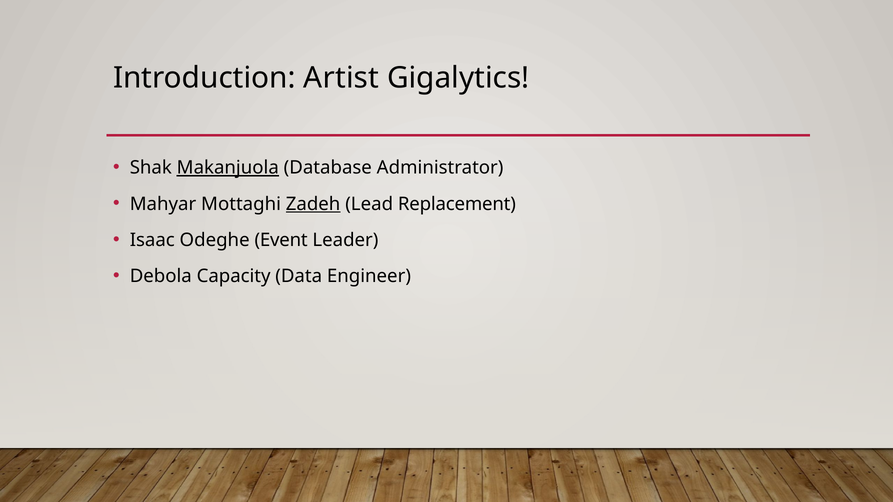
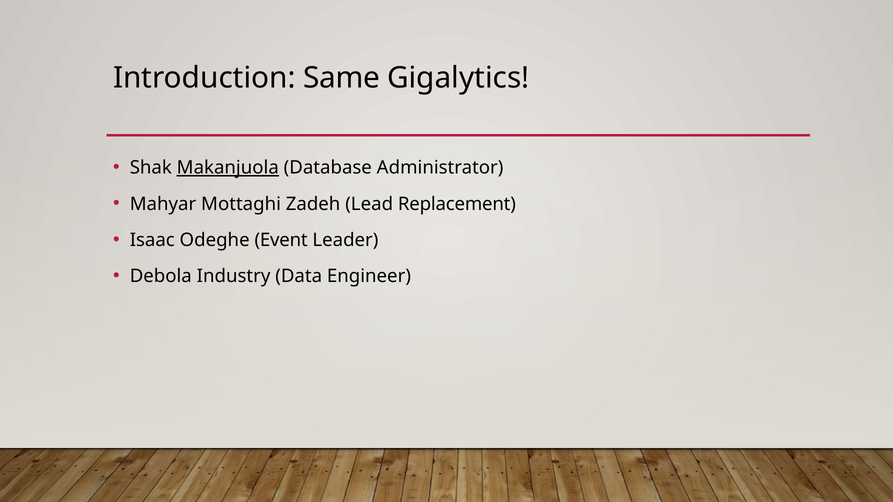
Artist: Artist -> Same
Zadeh underline: present -> none
Capacity: Capacity -> Industry
